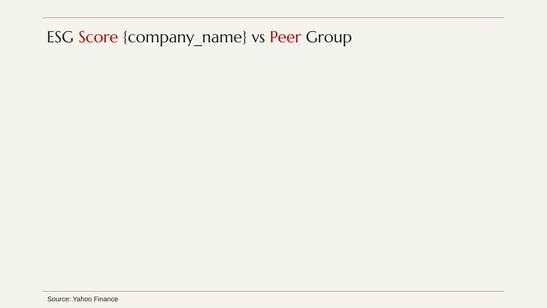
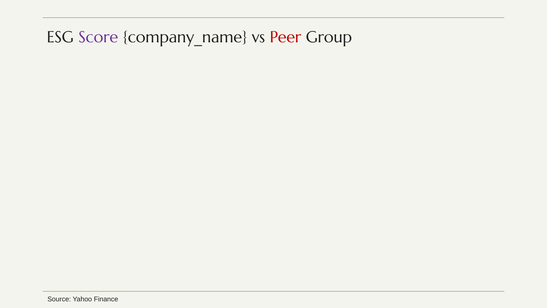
Score colour: red -> purple
